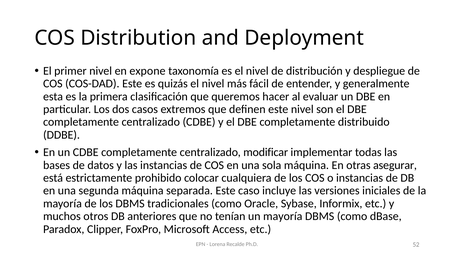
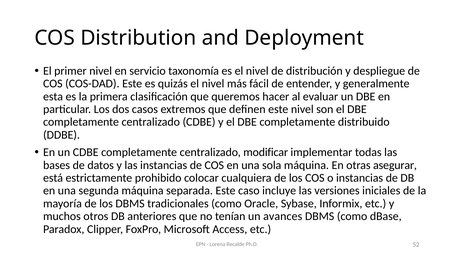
expone: expone -> servicio
un mayoría: mayoría -> avances
